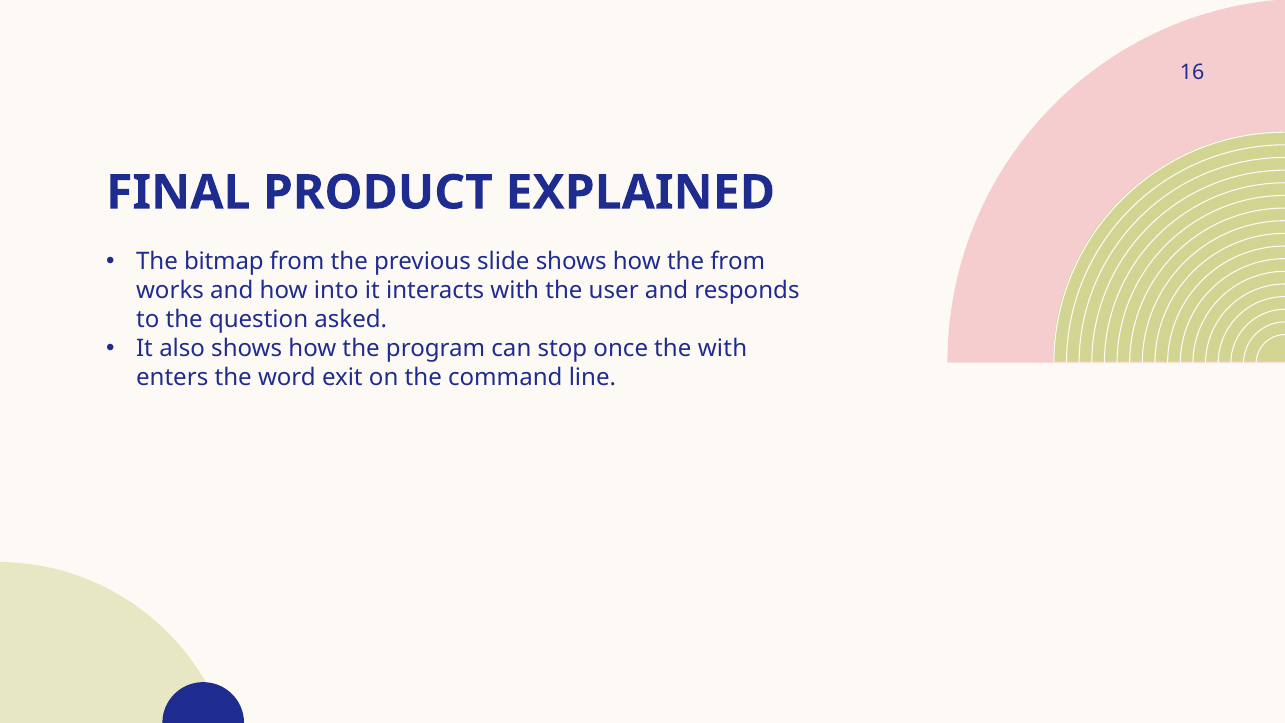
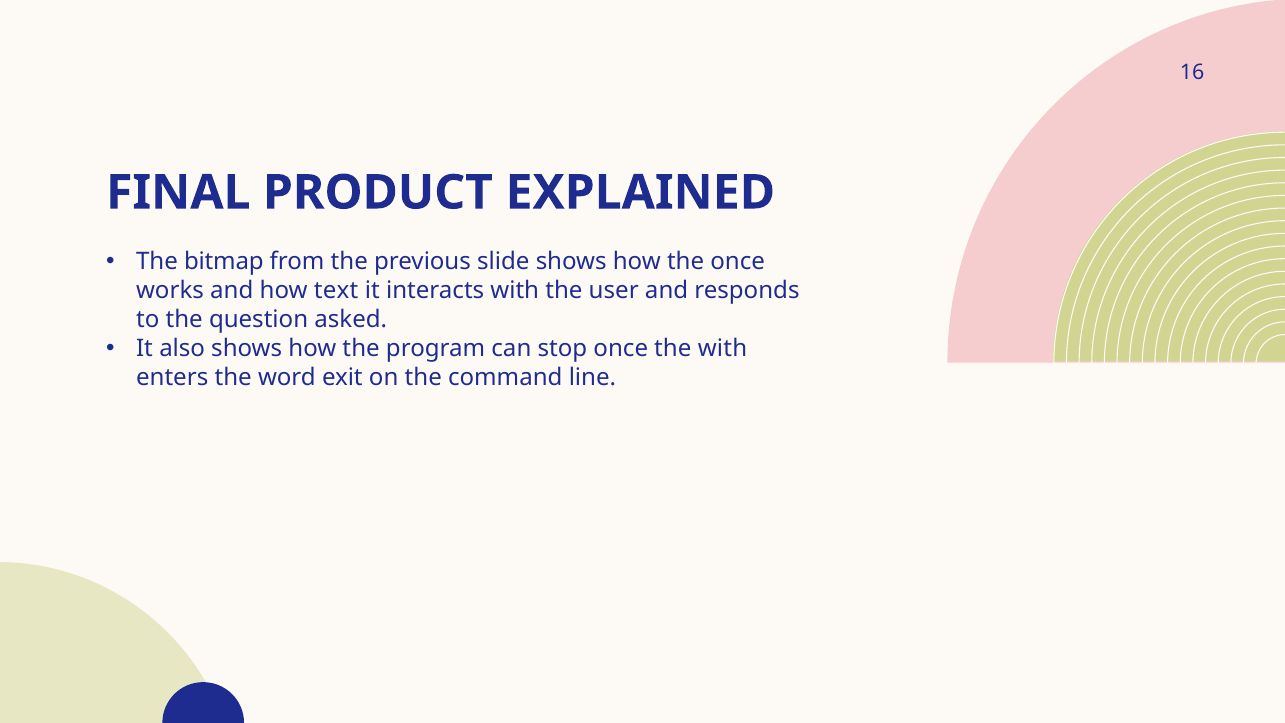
the from: from -> once
into: into -> text
